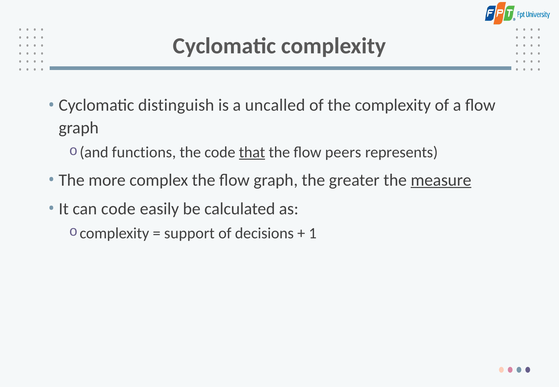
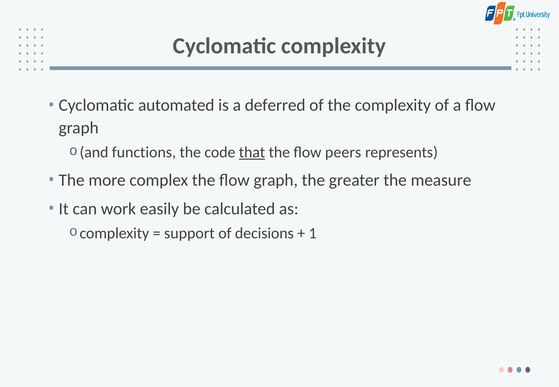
distinguish: distinguish -> automated
uncalled: uncalled -> deferred
measure underline: present -> none
can code: code -> work
